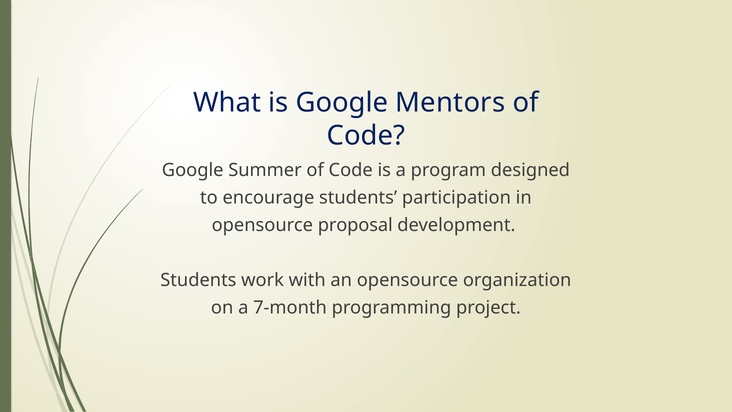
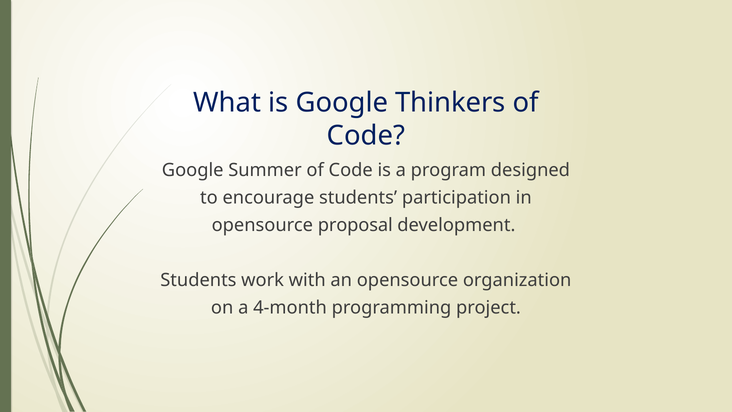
Mentors: Mentors -> Thinkers
7-month: 7-month -> 4-month
